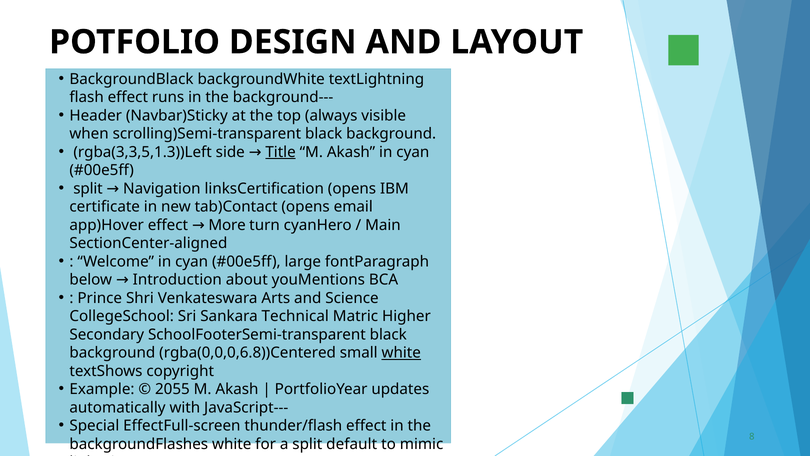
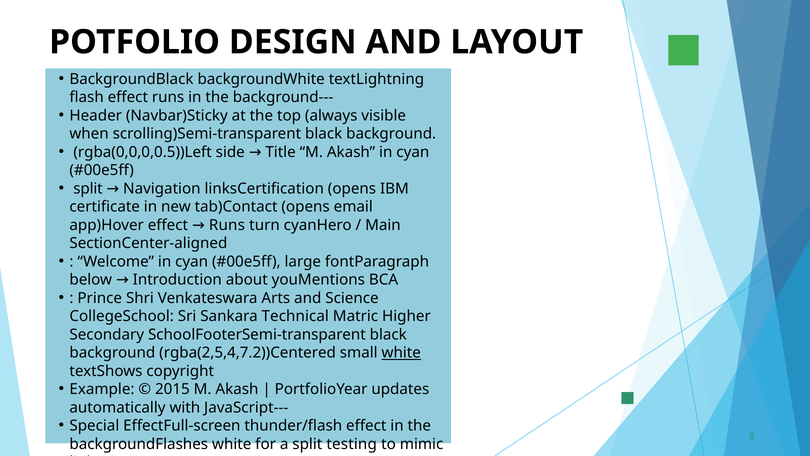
rgba(3,3,5,1.3))Left: rgba(3,3,5,1.3))Left -> rgba(0,0,0,0.5))Left
Title underline: present -> none
app)Hover effect More: More -> Runs
rgba(0,0,0,6.8))Centered: rgba(0,0,0,6.8))Centered -> rgba(2,5,4,7.2))Centered
2055: 2055 -> 2015
default: default -> testing
